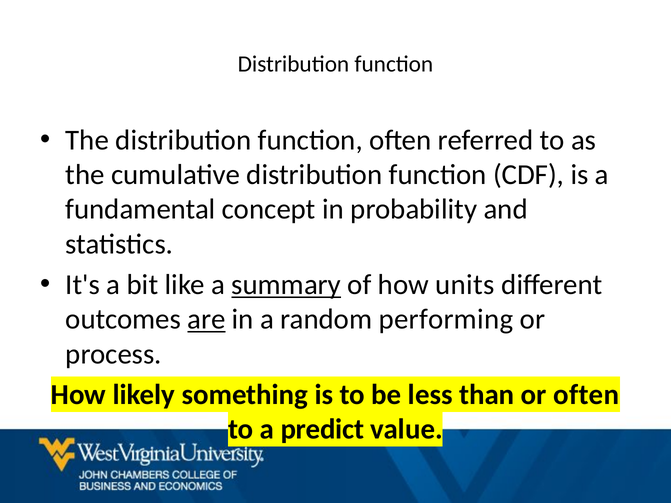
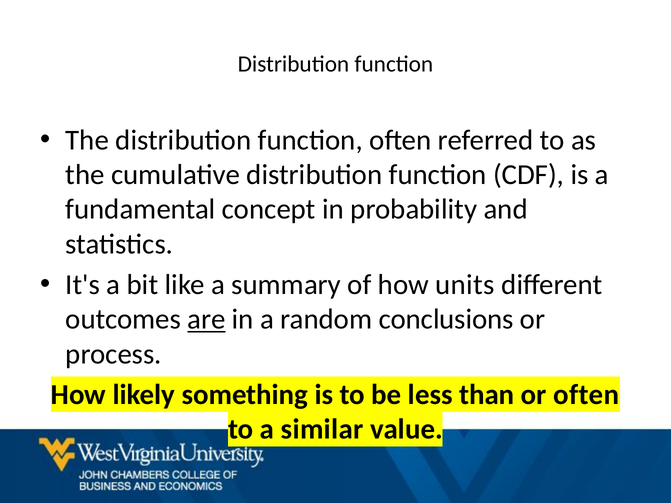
summary underline: present -> none
performing: performing -> conclusions
predict: predict -> similar
